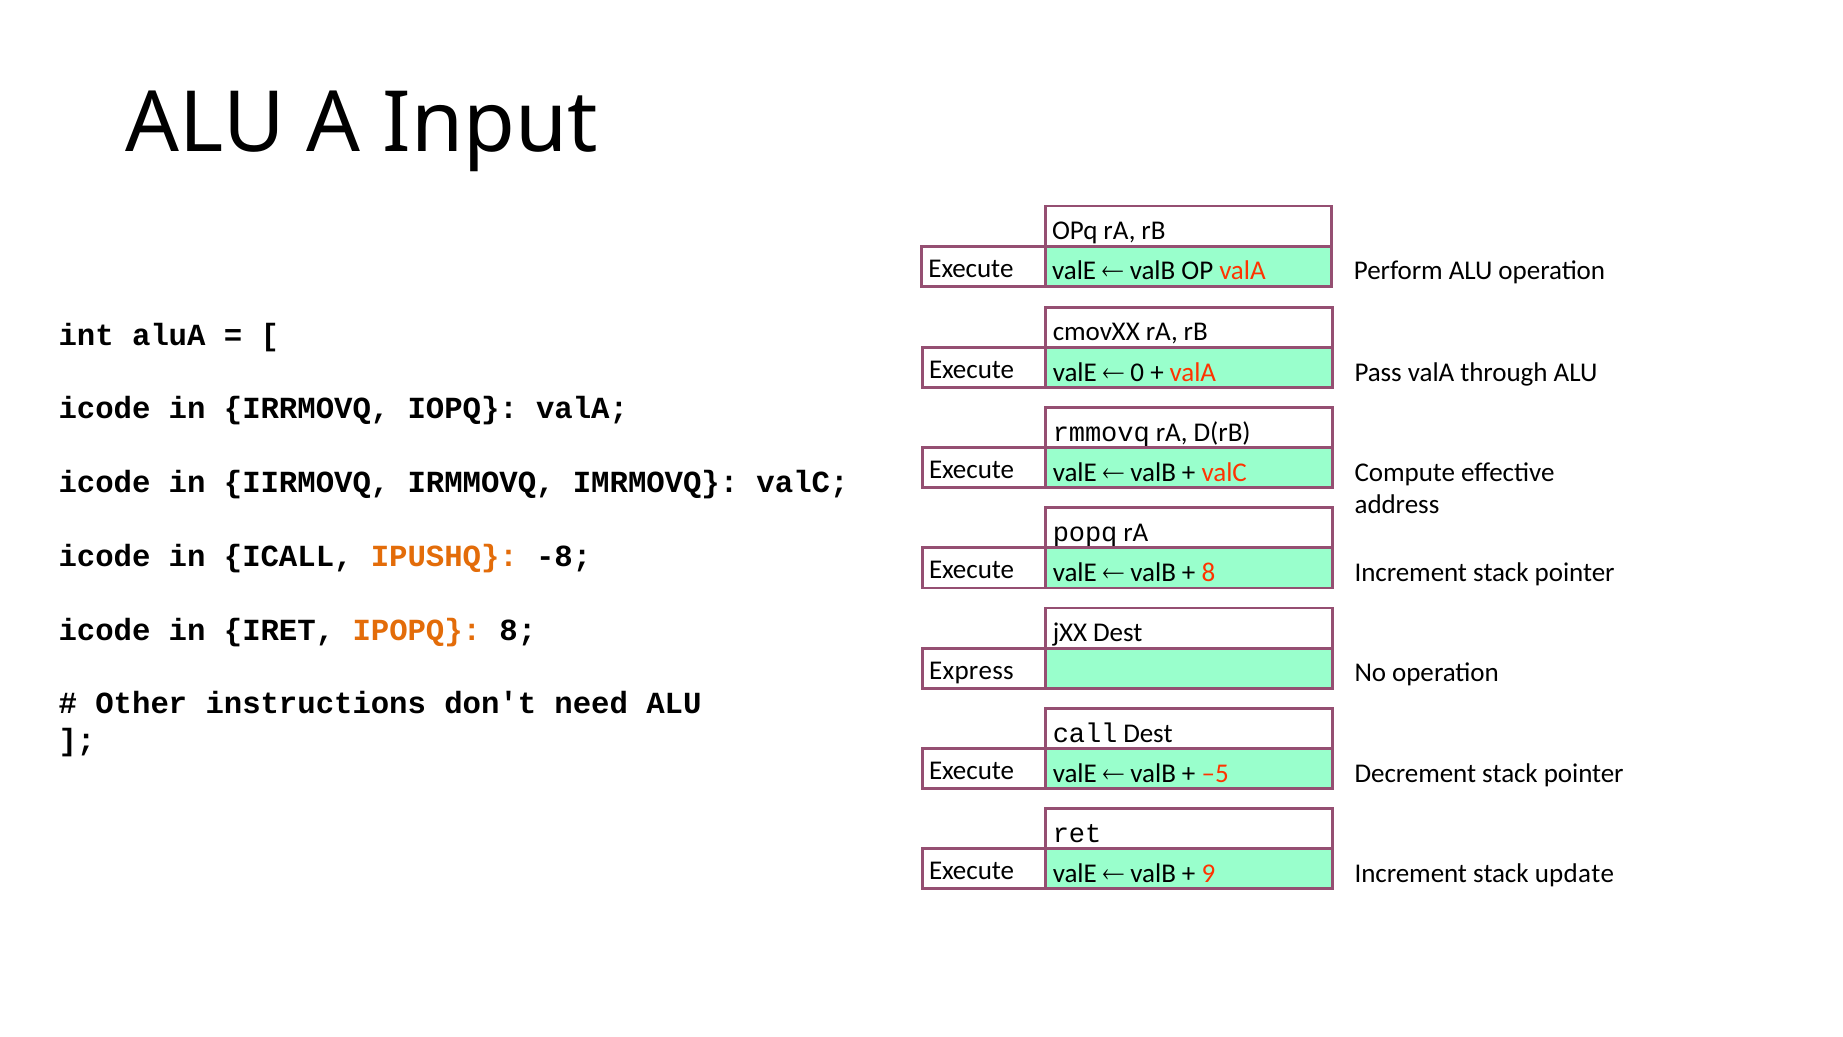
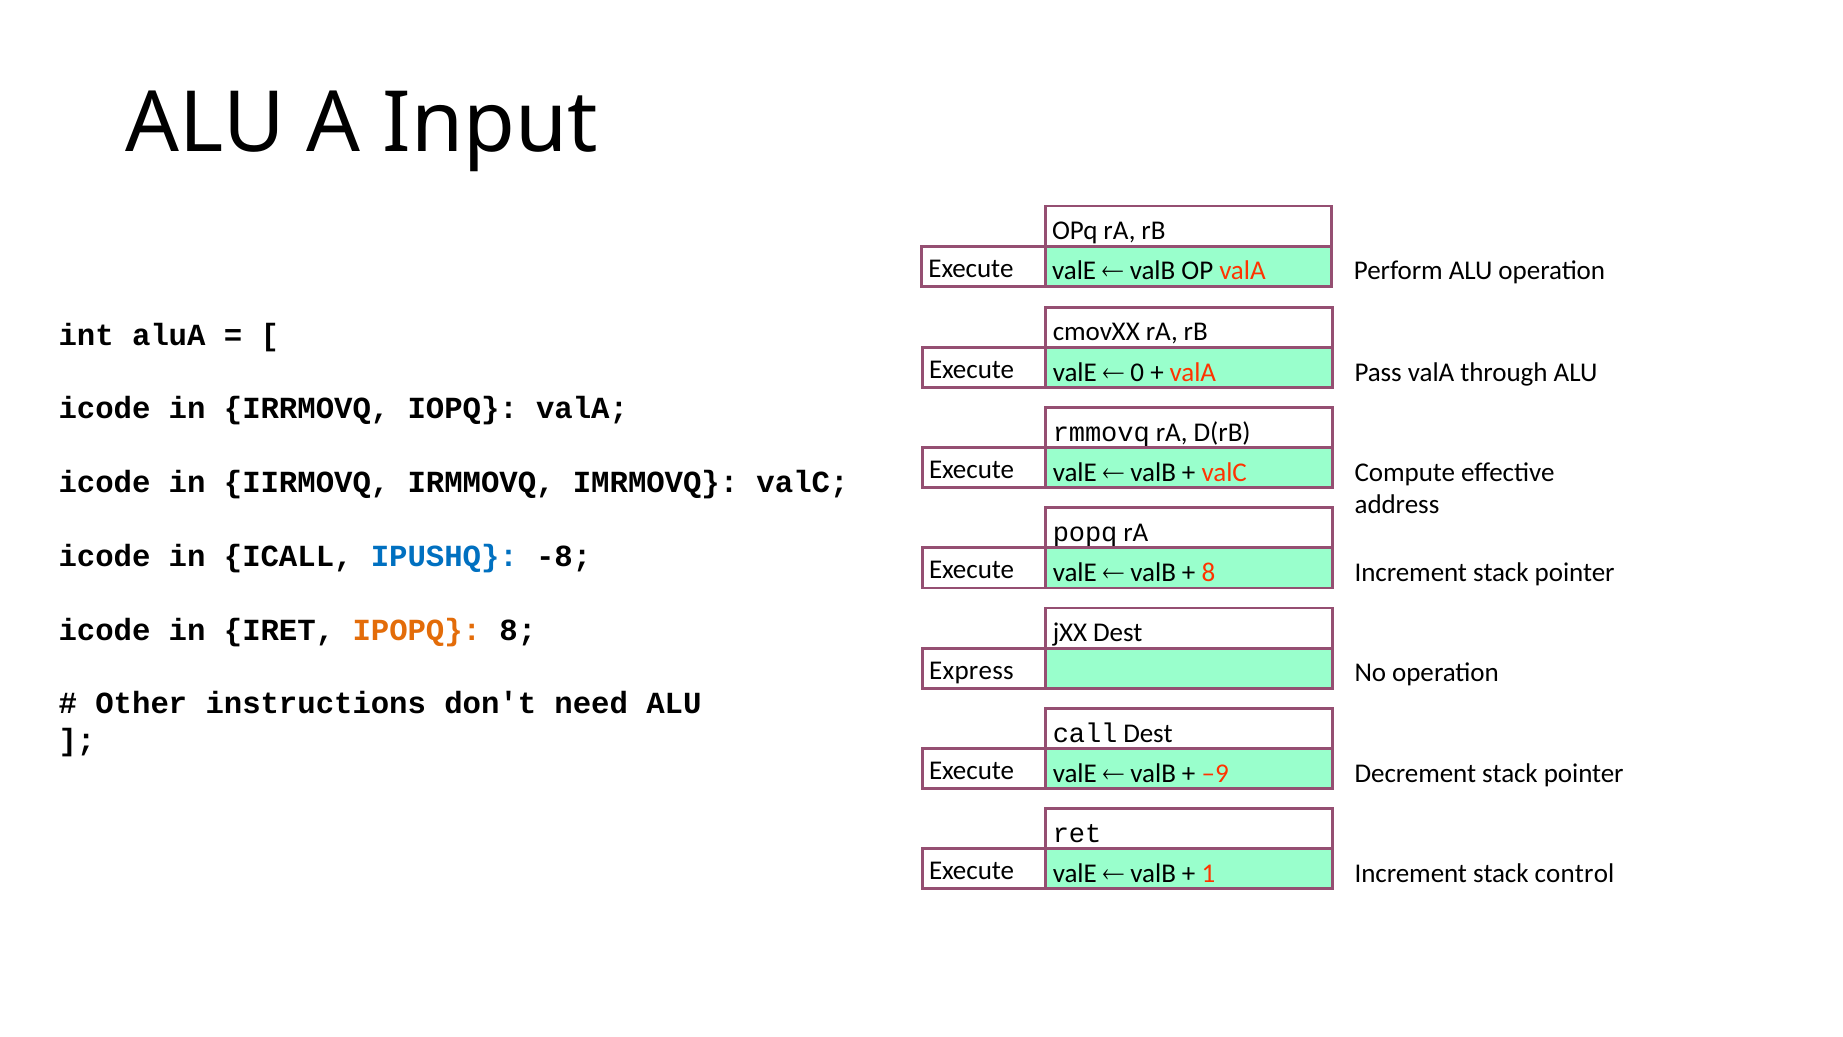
IPUSHQ colour: orange -> blue
–5: –5 -> –9
9: 9 -> 1
update: update -> control
